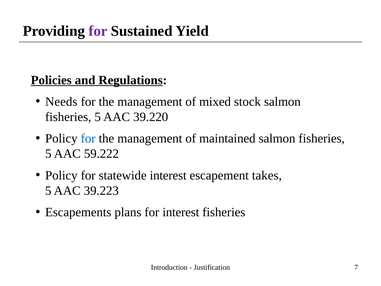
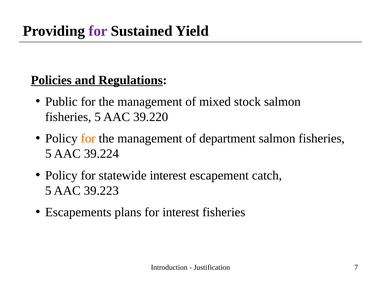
Needs: Needs -> Public
for at (88, 138) colour: blue -> orange
maintained: maintained -> department
59.222: 59.222 -> 39.224
takes: takes -> catch
